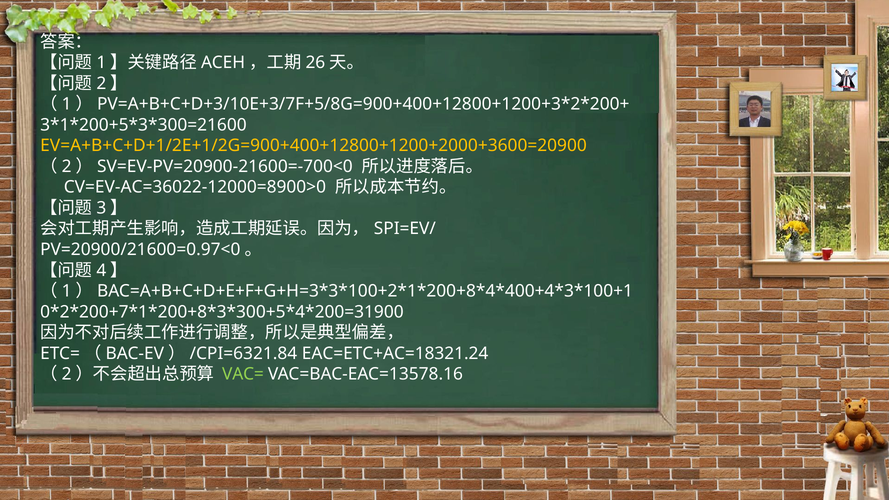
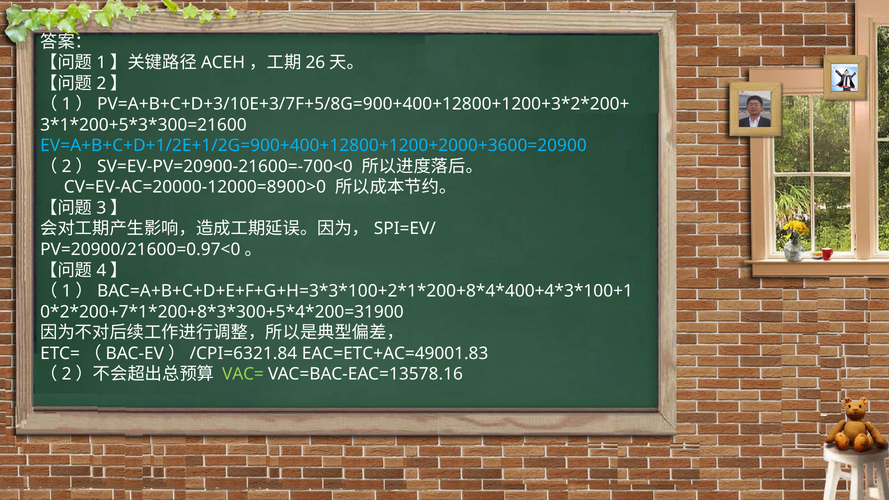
EV=A+B+C+D+1/2E+1/2G=900+400+12800+1200+2000+3600=20900 colour: yellow -> light blue
CV=EV-AC=36022-12000=8900>0: CV=EV-AC=36022-12000=8900>0 -> CV=EV-AC=20000-12000=8900>0
EAC=ETC+AC=18321.24: EAC=ETC+AC=18321.24 -> EAC=ETC+AC=49001.83
